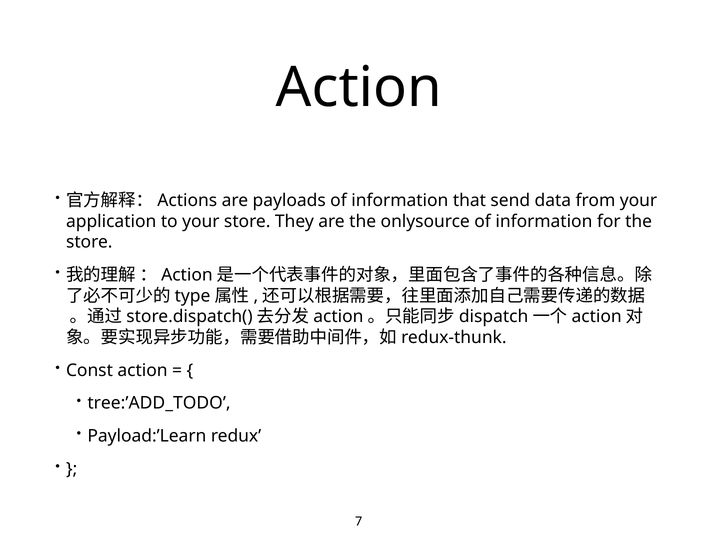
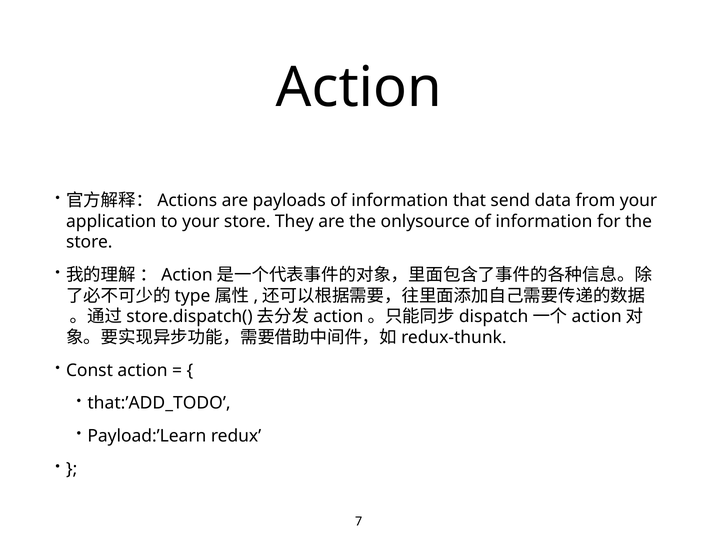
tree:’ADD_TODO: tree:’ADD_TODO -> that:’ADD_TODO
